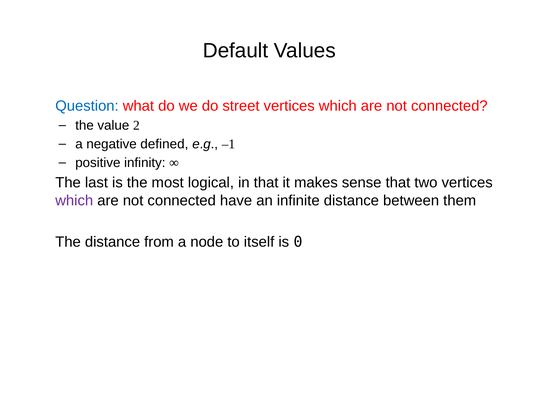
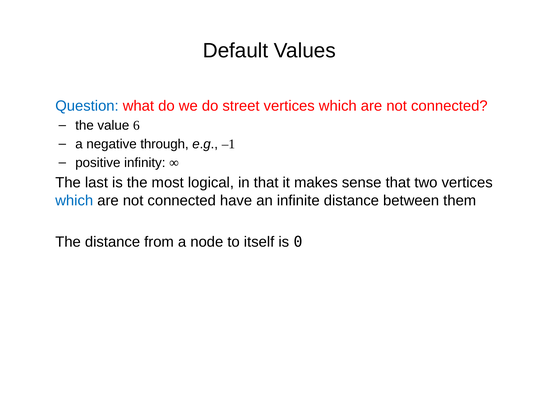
2: 2 -> 6
defined: defined -> through
which at (74, 200) colour: purple -> blue
